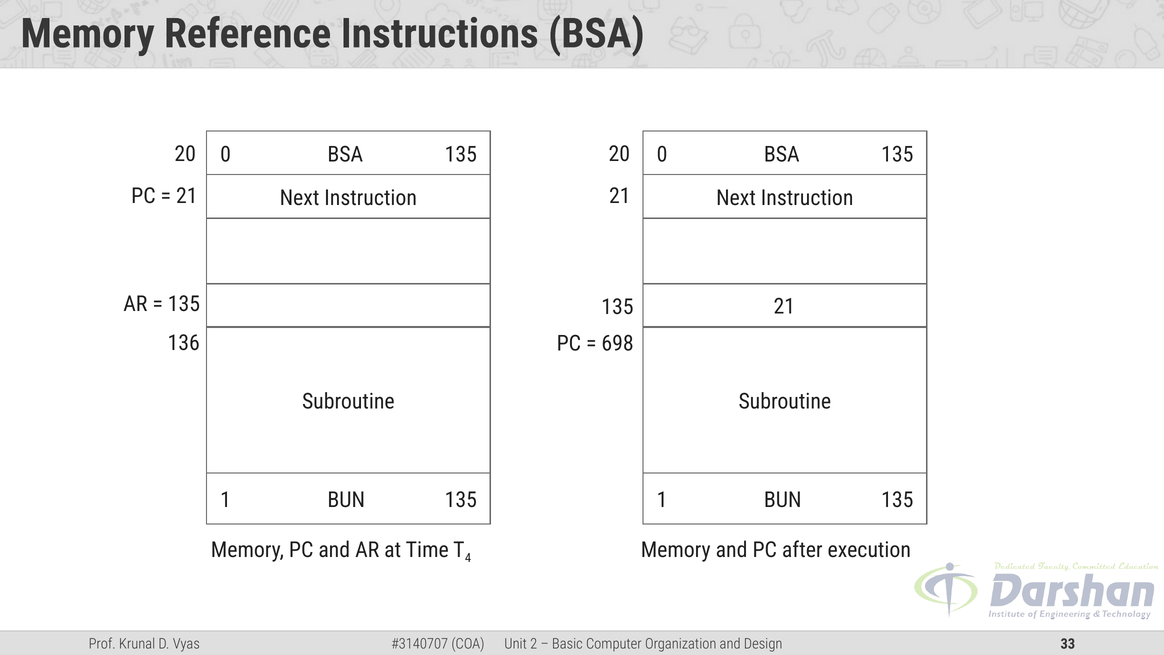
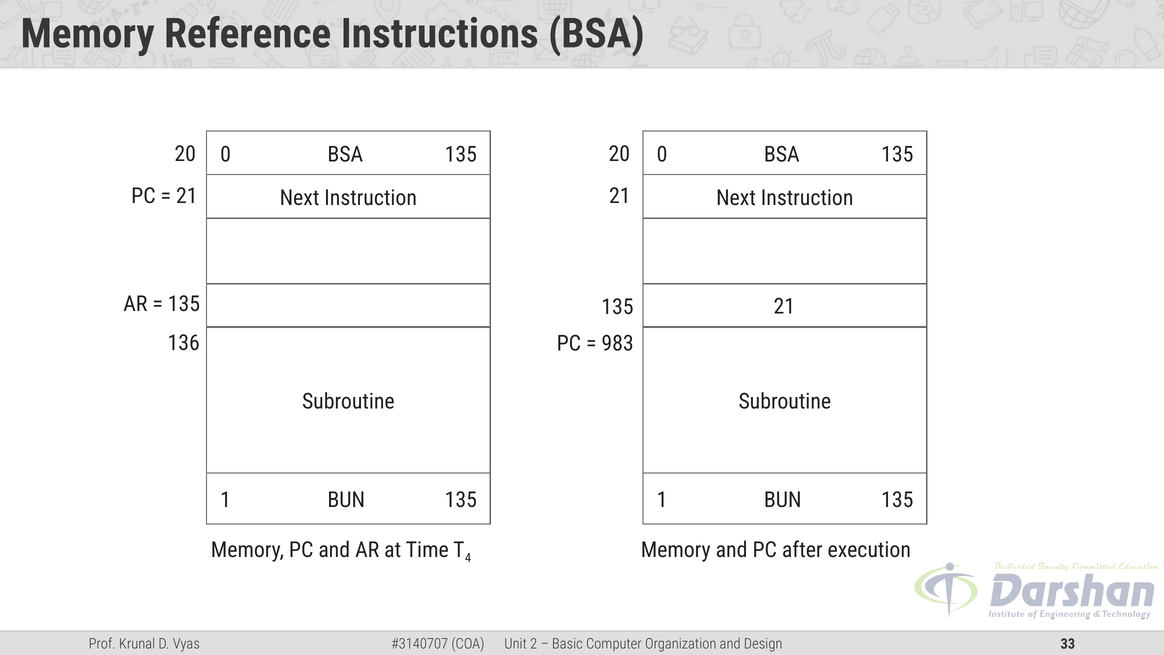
698: 698 -> 983
